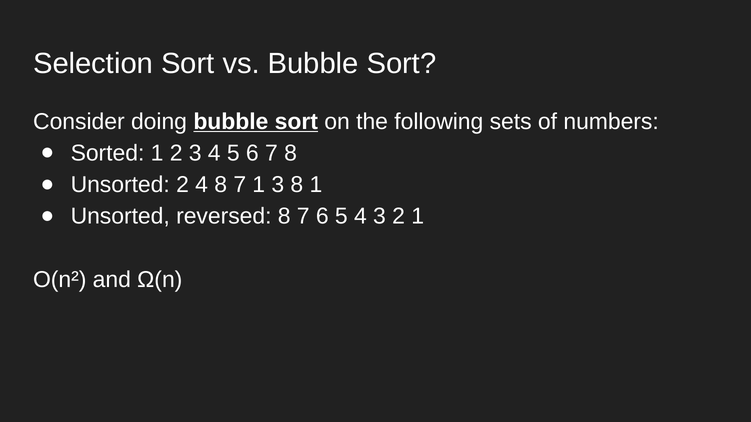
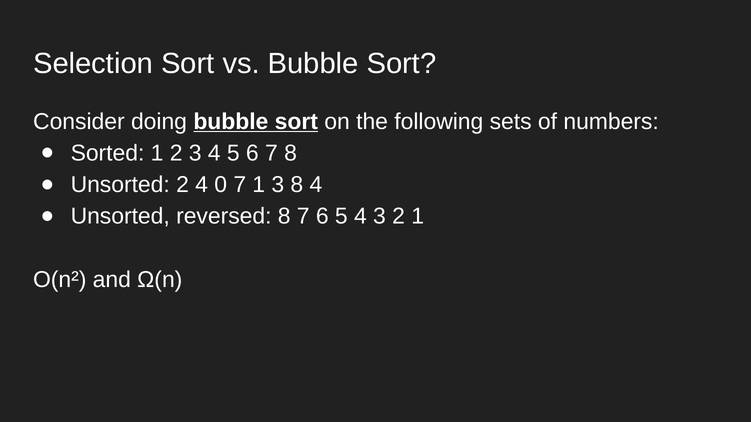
4 8: 8 -> 0
8 1: 1 -> 4
